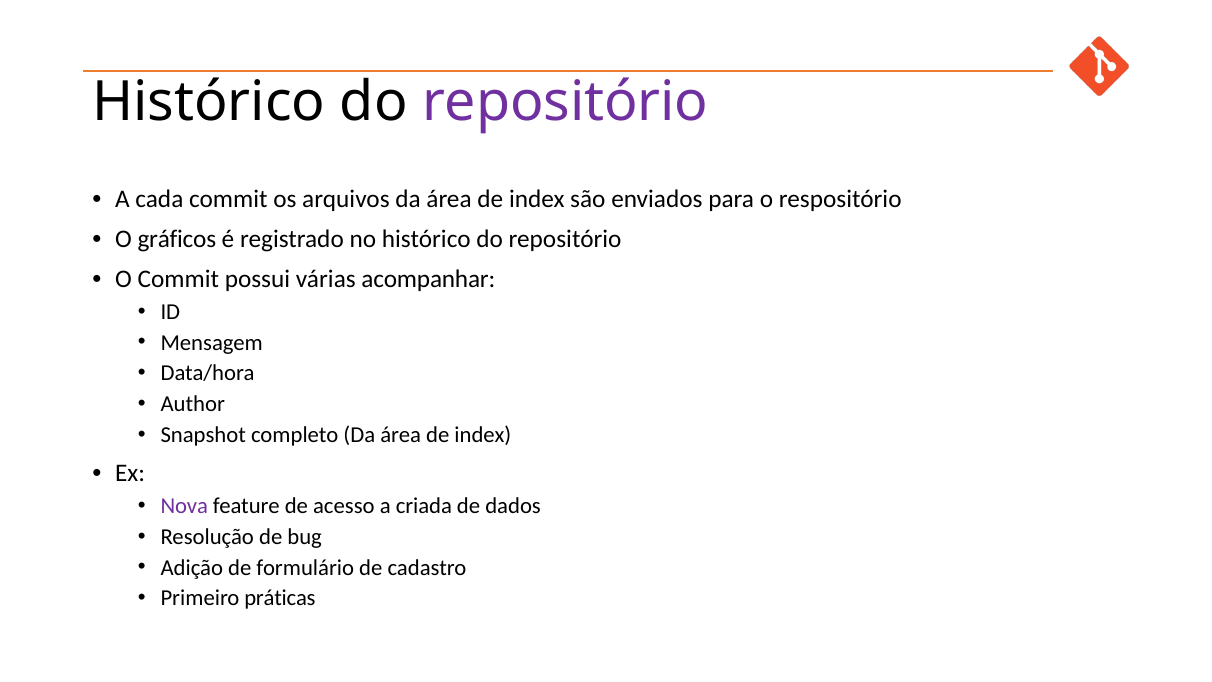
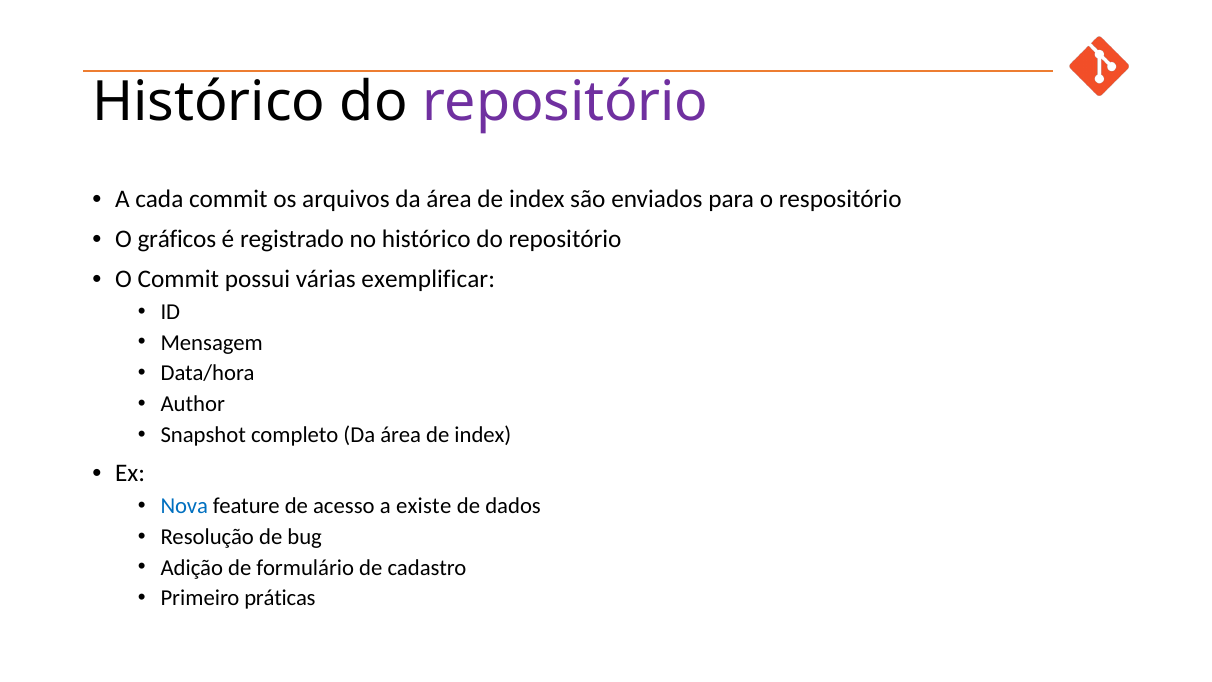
acompanhar: acompanhar -> exemplificar
Nova colour: purple -> blue
criada: criada -> existe
